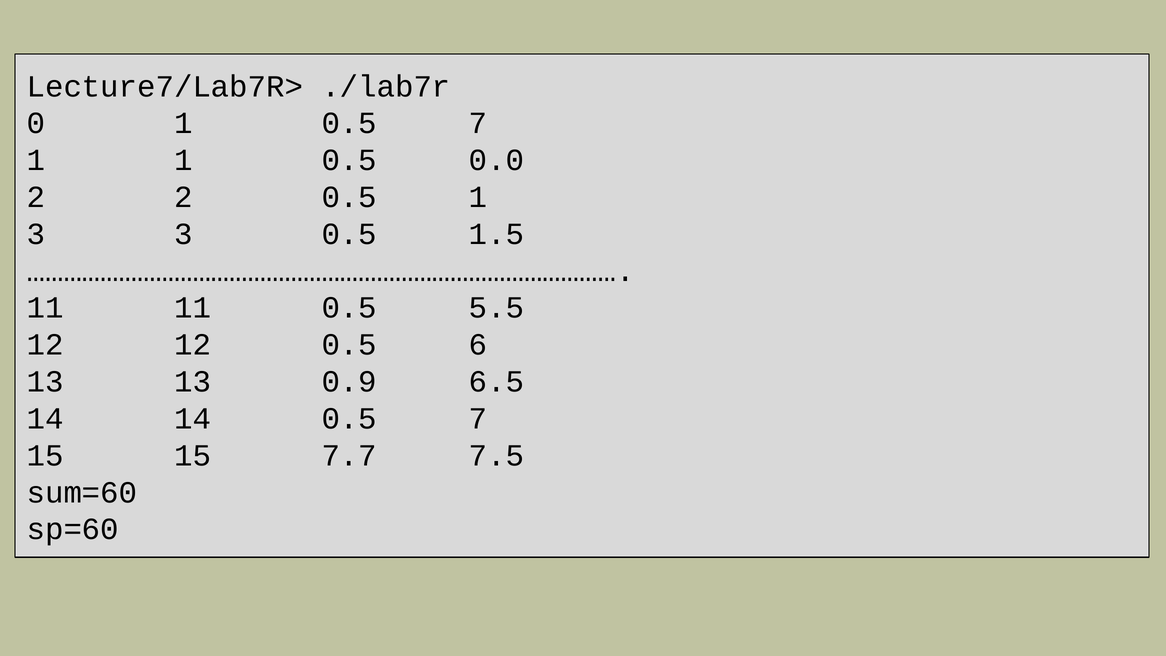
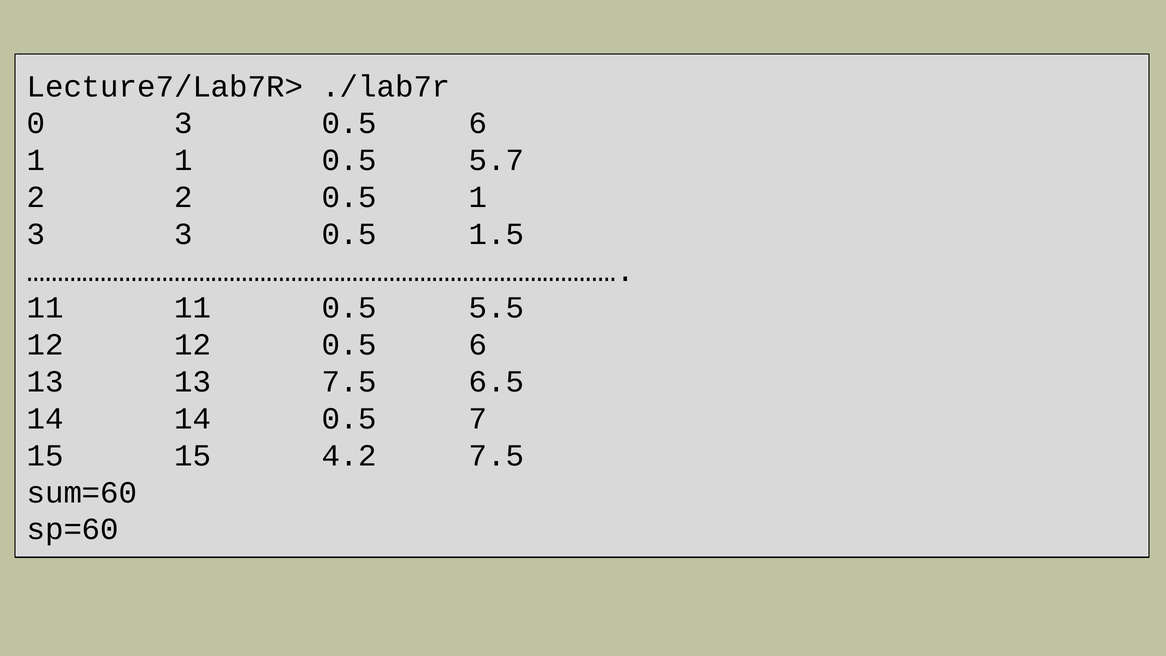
0 1: 1 -> 3
7 at (478, 123): 7 -> 6
0.0: 0.0 -> 5.7
13 0.9: 0.9 -> 7.5
7.7: 7.7 -> 4.2
